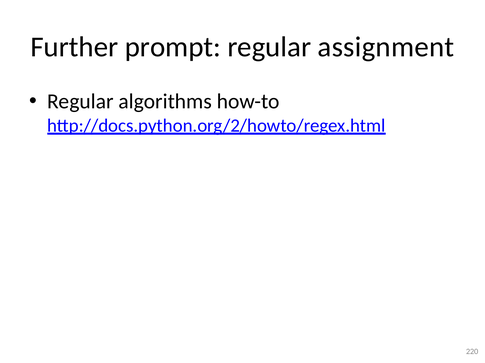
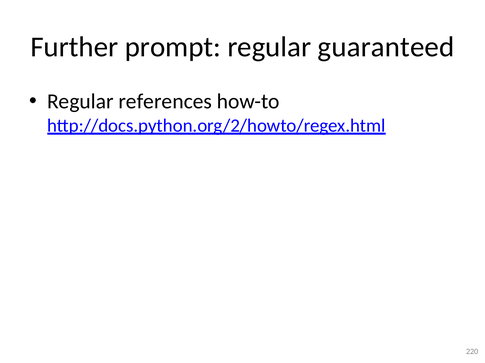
assignment: assignment -> guaranteed
algorithms: algorithms -> references
